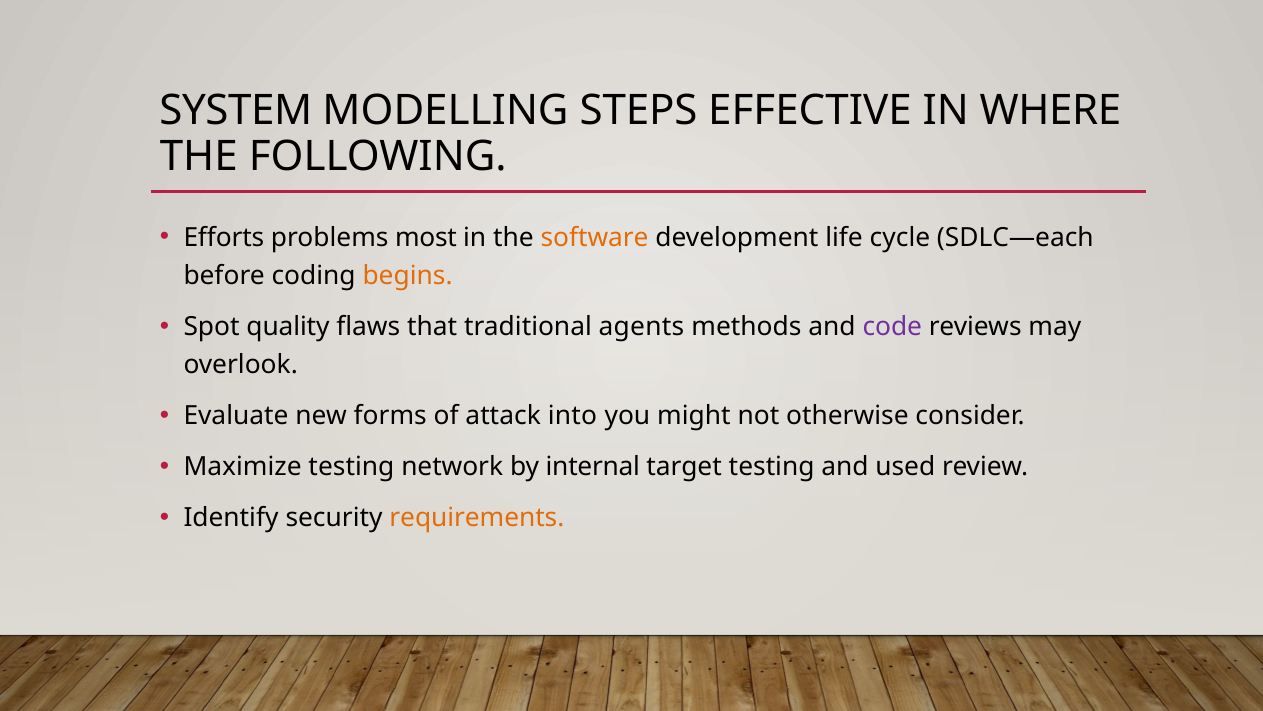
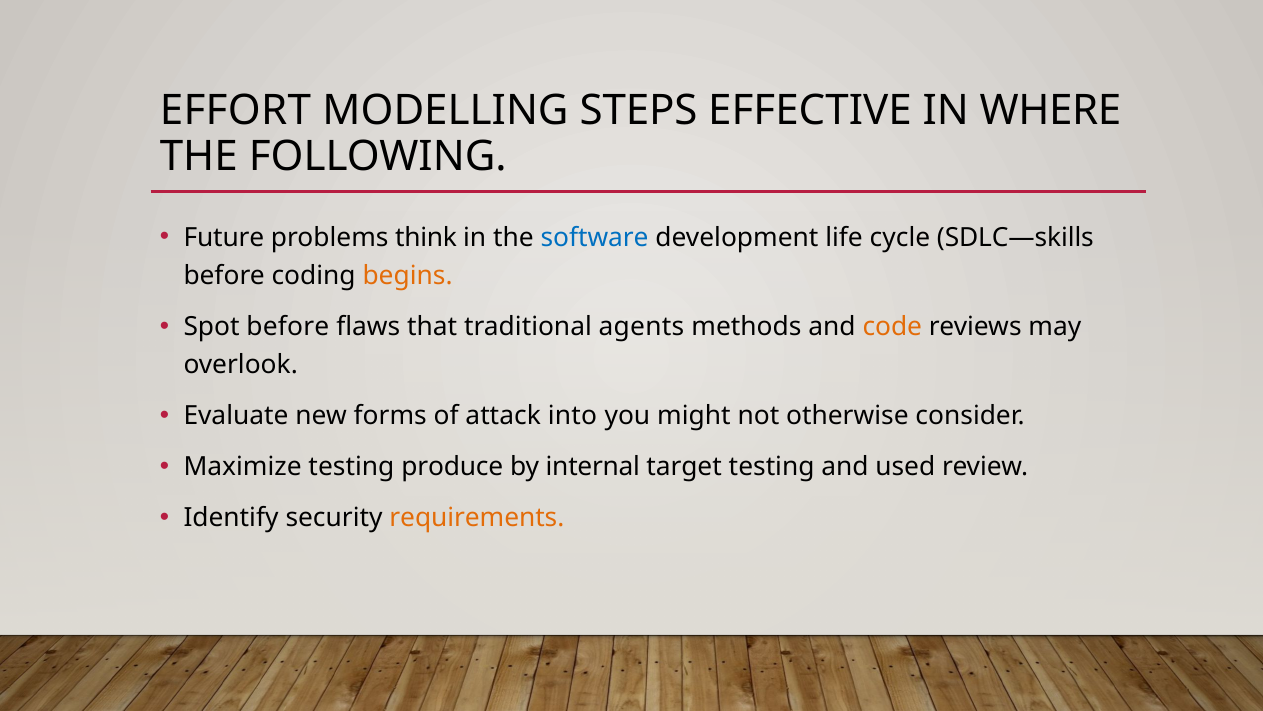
SYSTEM: SYSTEM -> EFFORT
Efforts: Efforts -> Future
most: most -> think
software colour: orange -> blue
SDLC—each: SDLC—each -> SDLC—skills
Spot quality: quality -> before
code colour: purple -> orange
network: network -> produce
